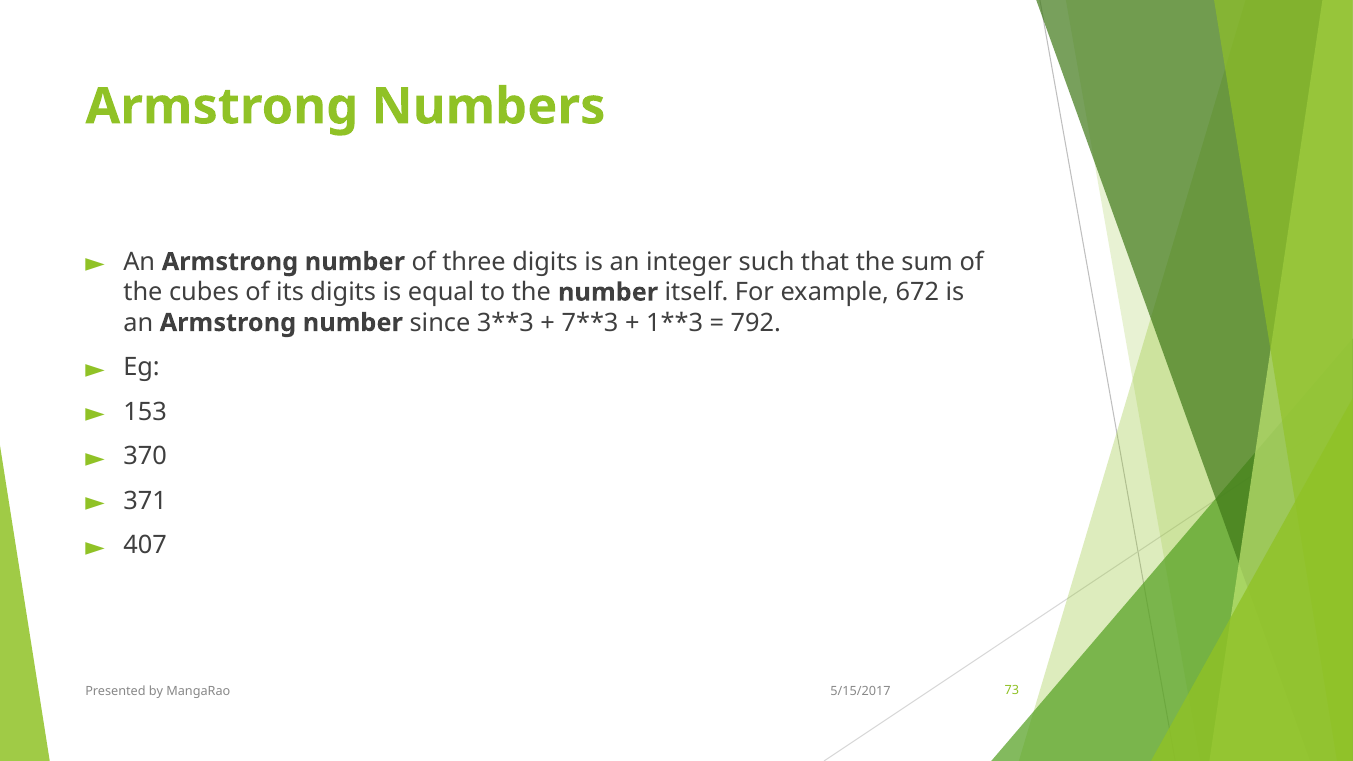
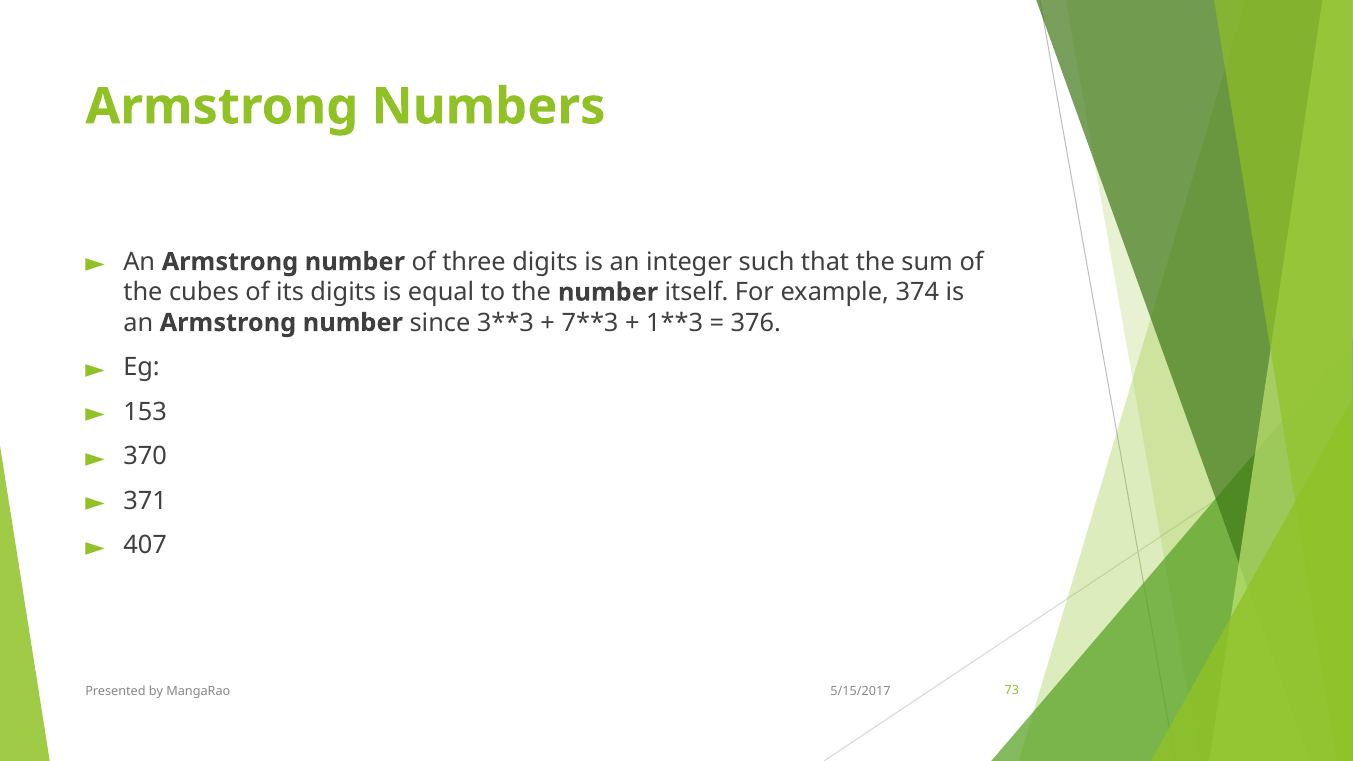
672: 672 -> 374
792: 792 -> 376
